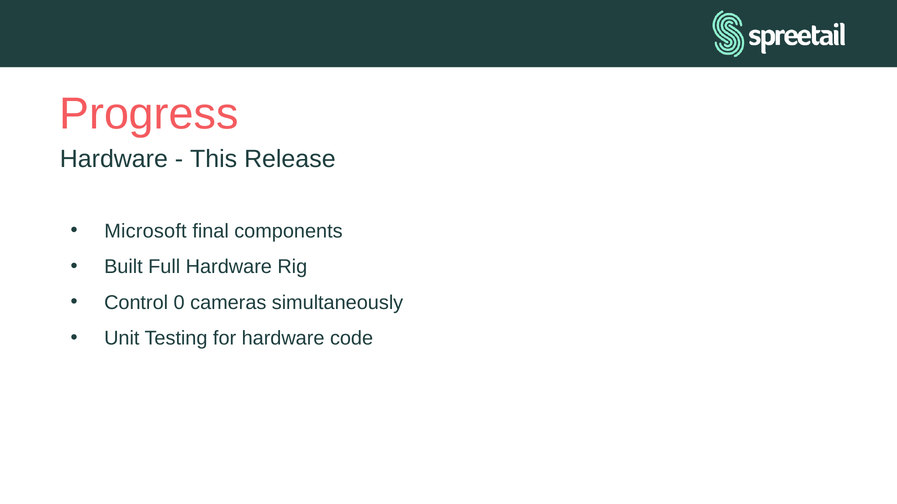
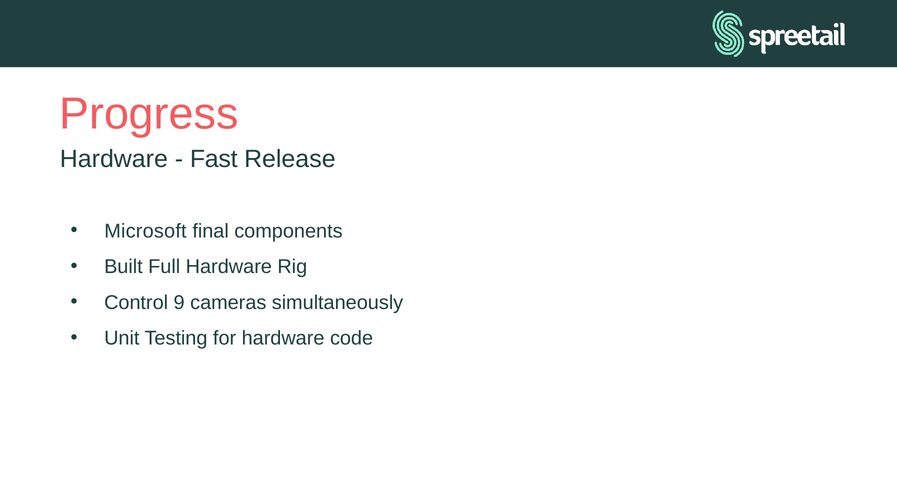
This: This -> Fast
0: 0 -> 9
